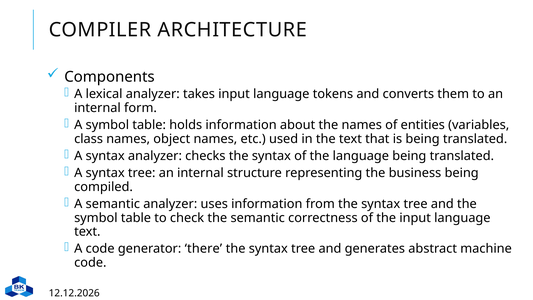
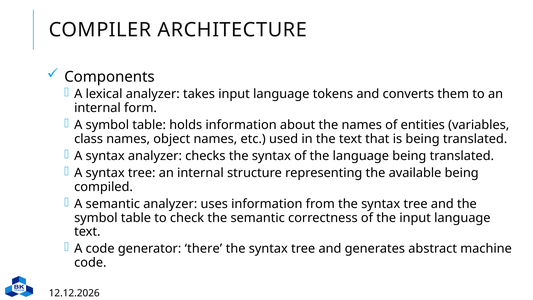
business: business -> available
